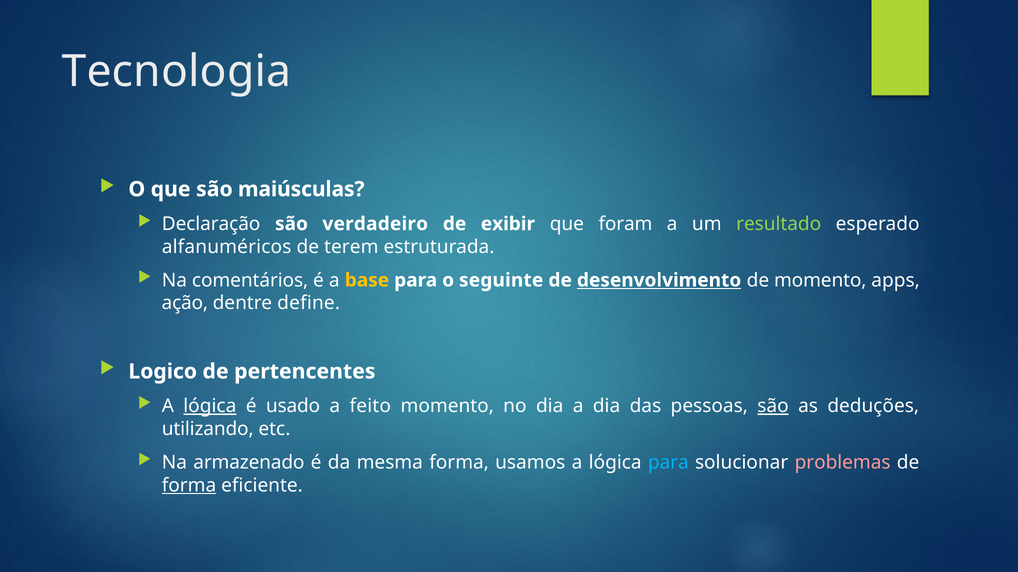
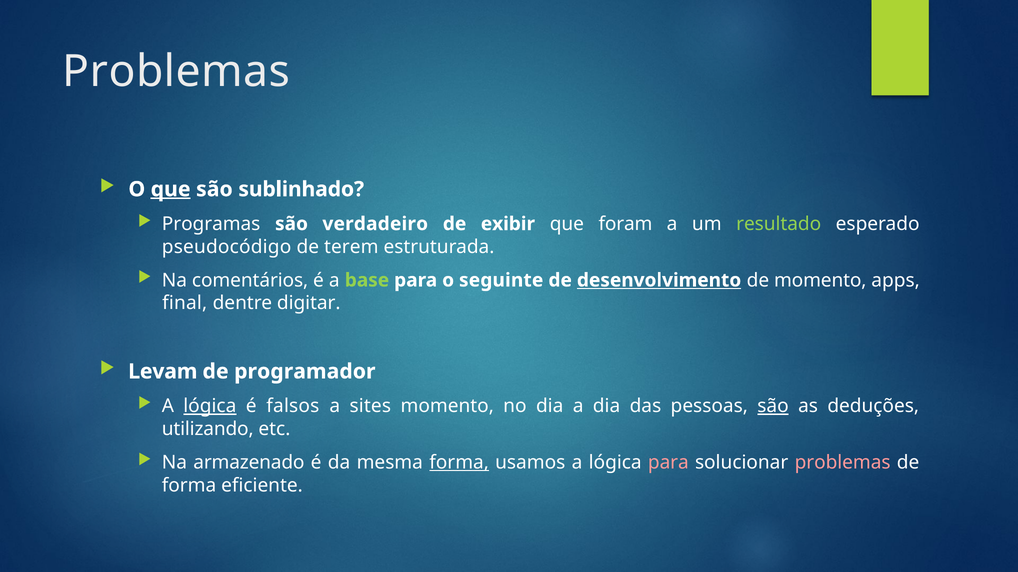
Tecnologia at (176, 71): Tecnologia -> Problemas
que at (171, 189) underline: none -> present
maiúsculas: maiúsculas -> sublinhado
Declaração: Declaração -> Programas
alfanuméricos: alfanuméricos -> pseudocódigo
base colour: yellow -> light green
ação: ação -> final
define: define -> digitar
Logico: Logico -> Levam
pertencentes: pertencentes -> programador
usado: usado -> falsos
feito: feito -> sites
forma at (459, 463) underline: none -> present
para at (668, 463) colour: light blue -> pink
forma at (189, 486) underline: present -> none
